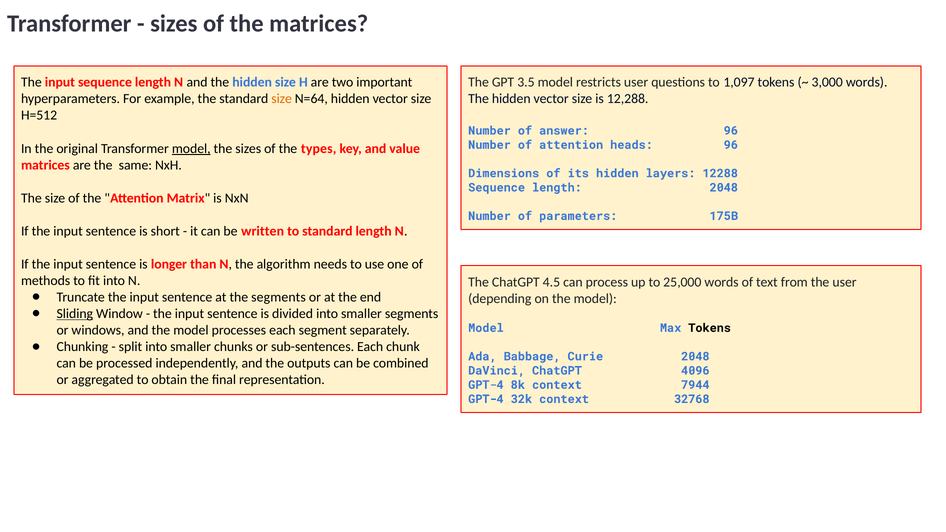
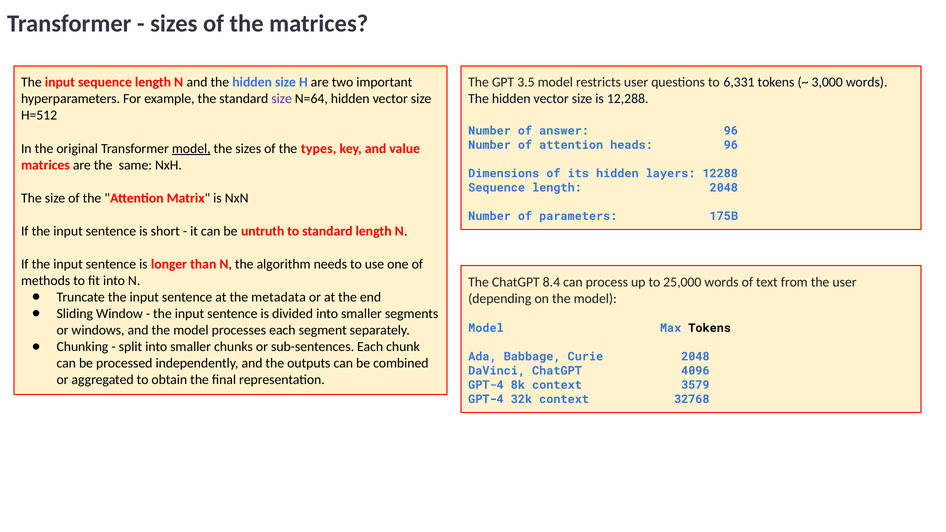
1,097: 1,097 -> 6,331
size at (282, 99) colour: orange -> purple
written: written -> untruth
4.5: 4.5 -> 8.4
the segments: segments -> metadata
Sliding underline: present -> none
7944: 7944 -> 3579
